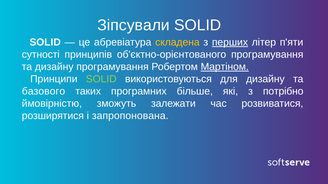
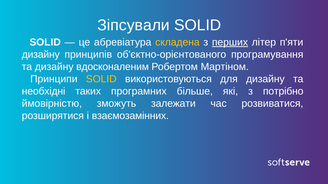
сутності at (41, 55): сутності -> дизайну
дизайну програмування: програмування -> вдосконаленим
Мартіном underline: present -> none
SOLID at (101, 79) colour: light green -> yellow
базового: базового -> необхідні
запропонована: запропонована -> взаємозамінних
